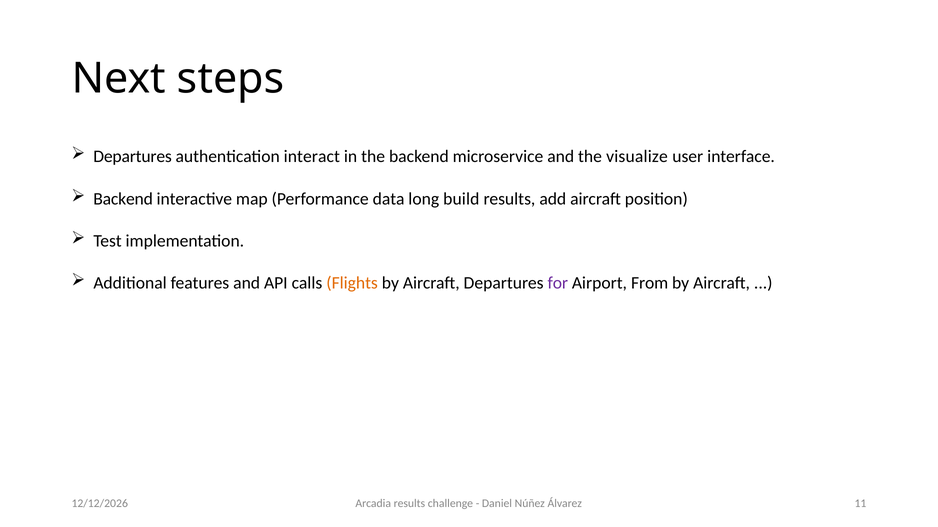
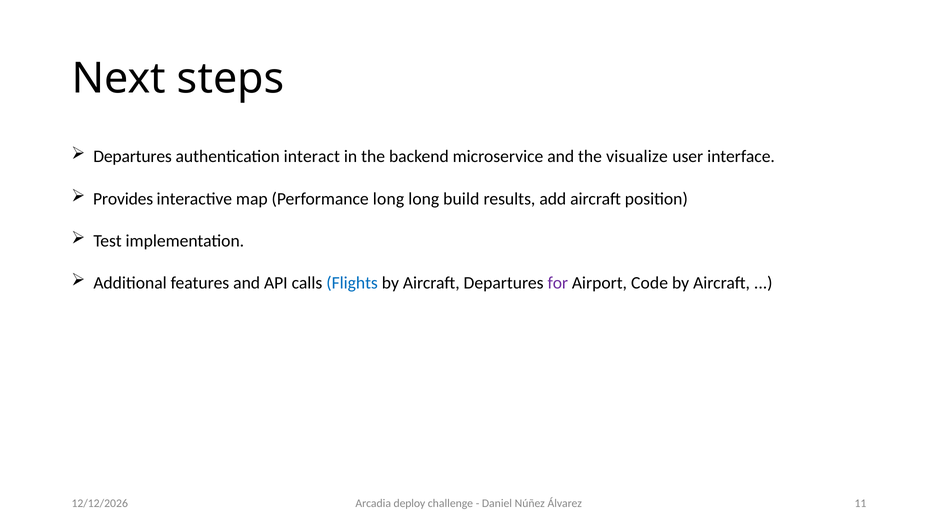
Backend at (123, 199): Backend -> Provides
Performance data: data -> long
Flights colour: orange -> blue
From: From -> Code
Arcadia results: results -> deploy
